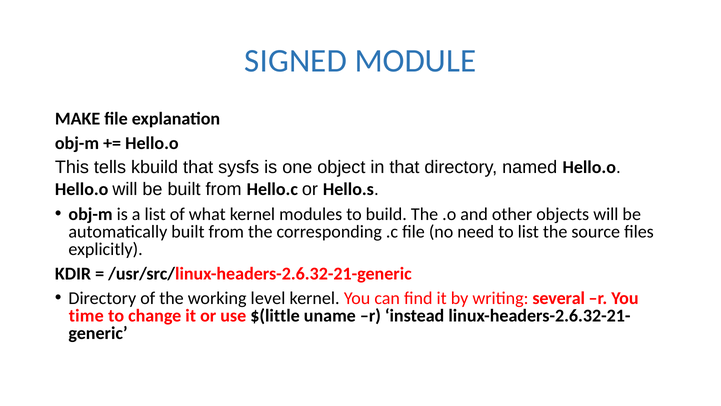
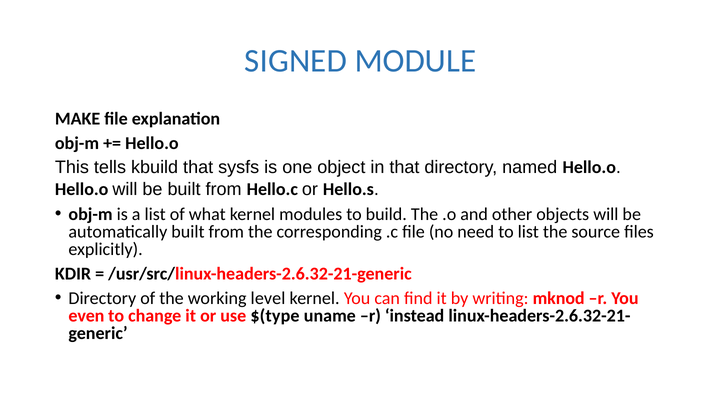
several: several -> mknod
time: time -> even
$(little: $(little -> $(type
